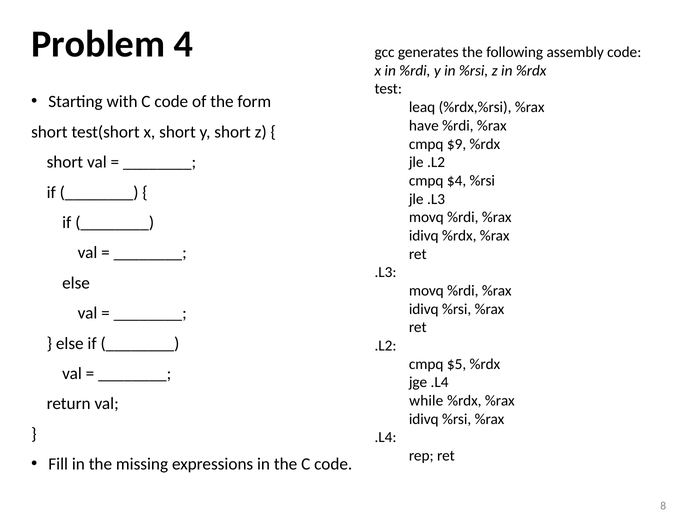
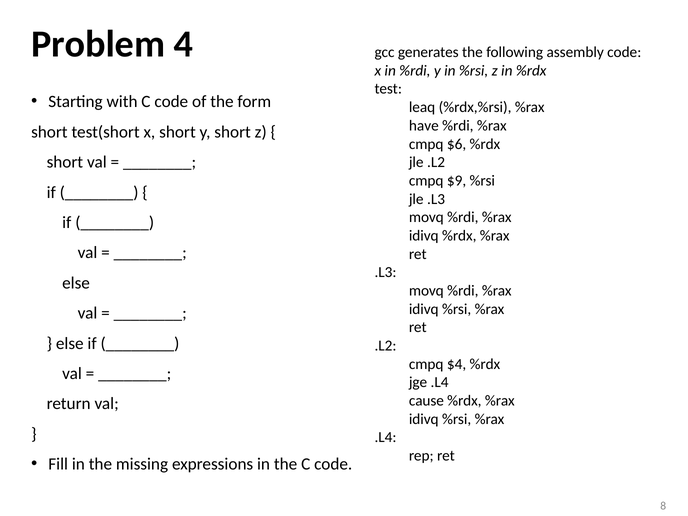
$9: $9 -> $6
$4: $4 -> $9
$5: $5 -> $4
while: while -> cause
